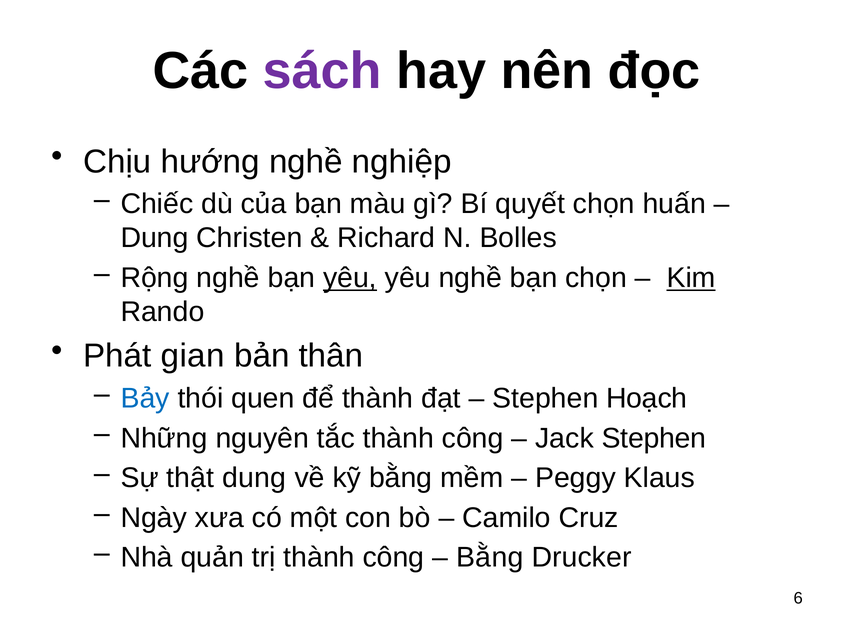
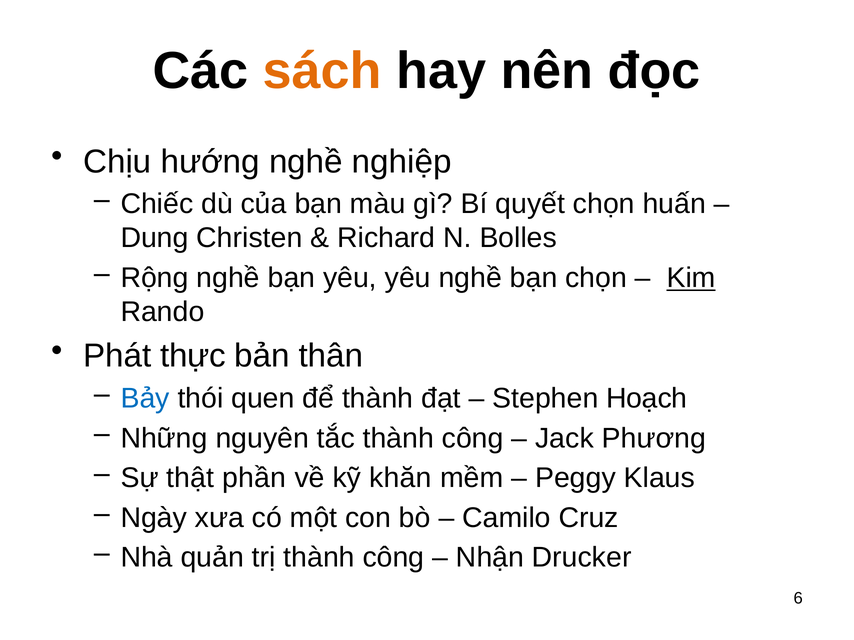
sách colour: purple -> orange
yêu at (350, 278) underline: present -> none
gian: gian -> thực
Jack Stephen: Stephen -> Phương
thật dung: dung -> phần
kỹ bằng: bằng -> khăn
Bằng at (490, 558): Bằng -> Nhận
